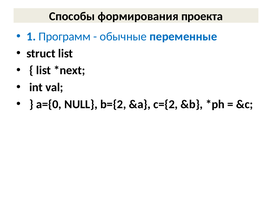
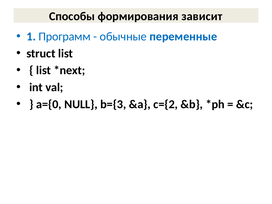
проекта: проекта -> зависит
b={2: b={2 -> b={3
